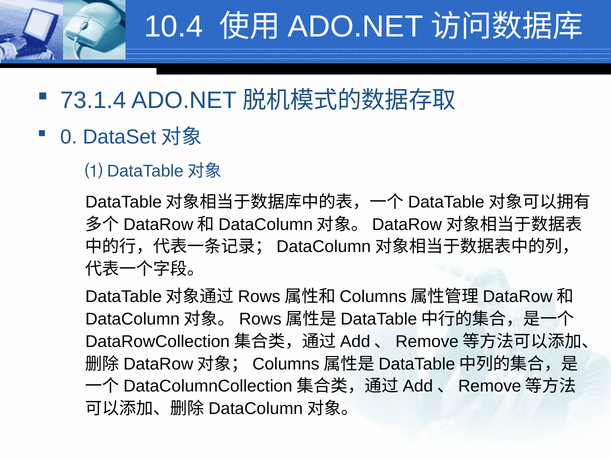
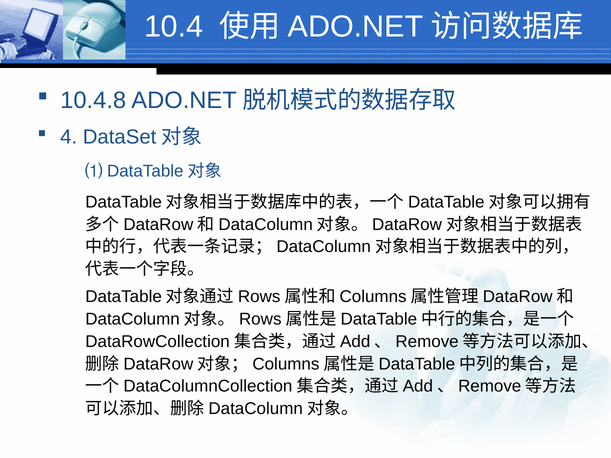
73.1.4: 73.1.4 -> 10.4.8
0: 0 -> 4
